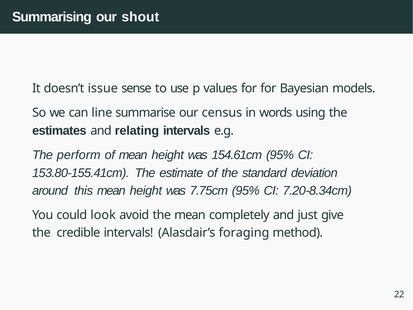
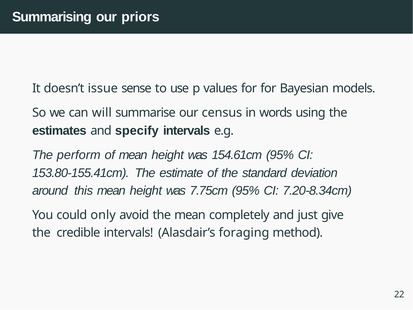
shout: shout -> priors
line: line -> will
relating: relating -> specify
look: look -> only
